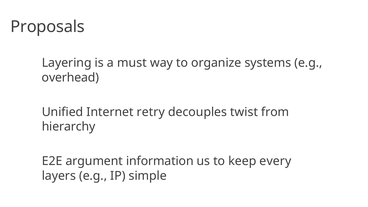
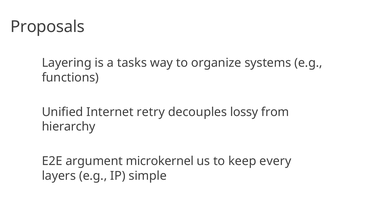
must: must -> tasks
overhead: overhead -> functions
twist: twist -> lossy
information: information -> microkernel
